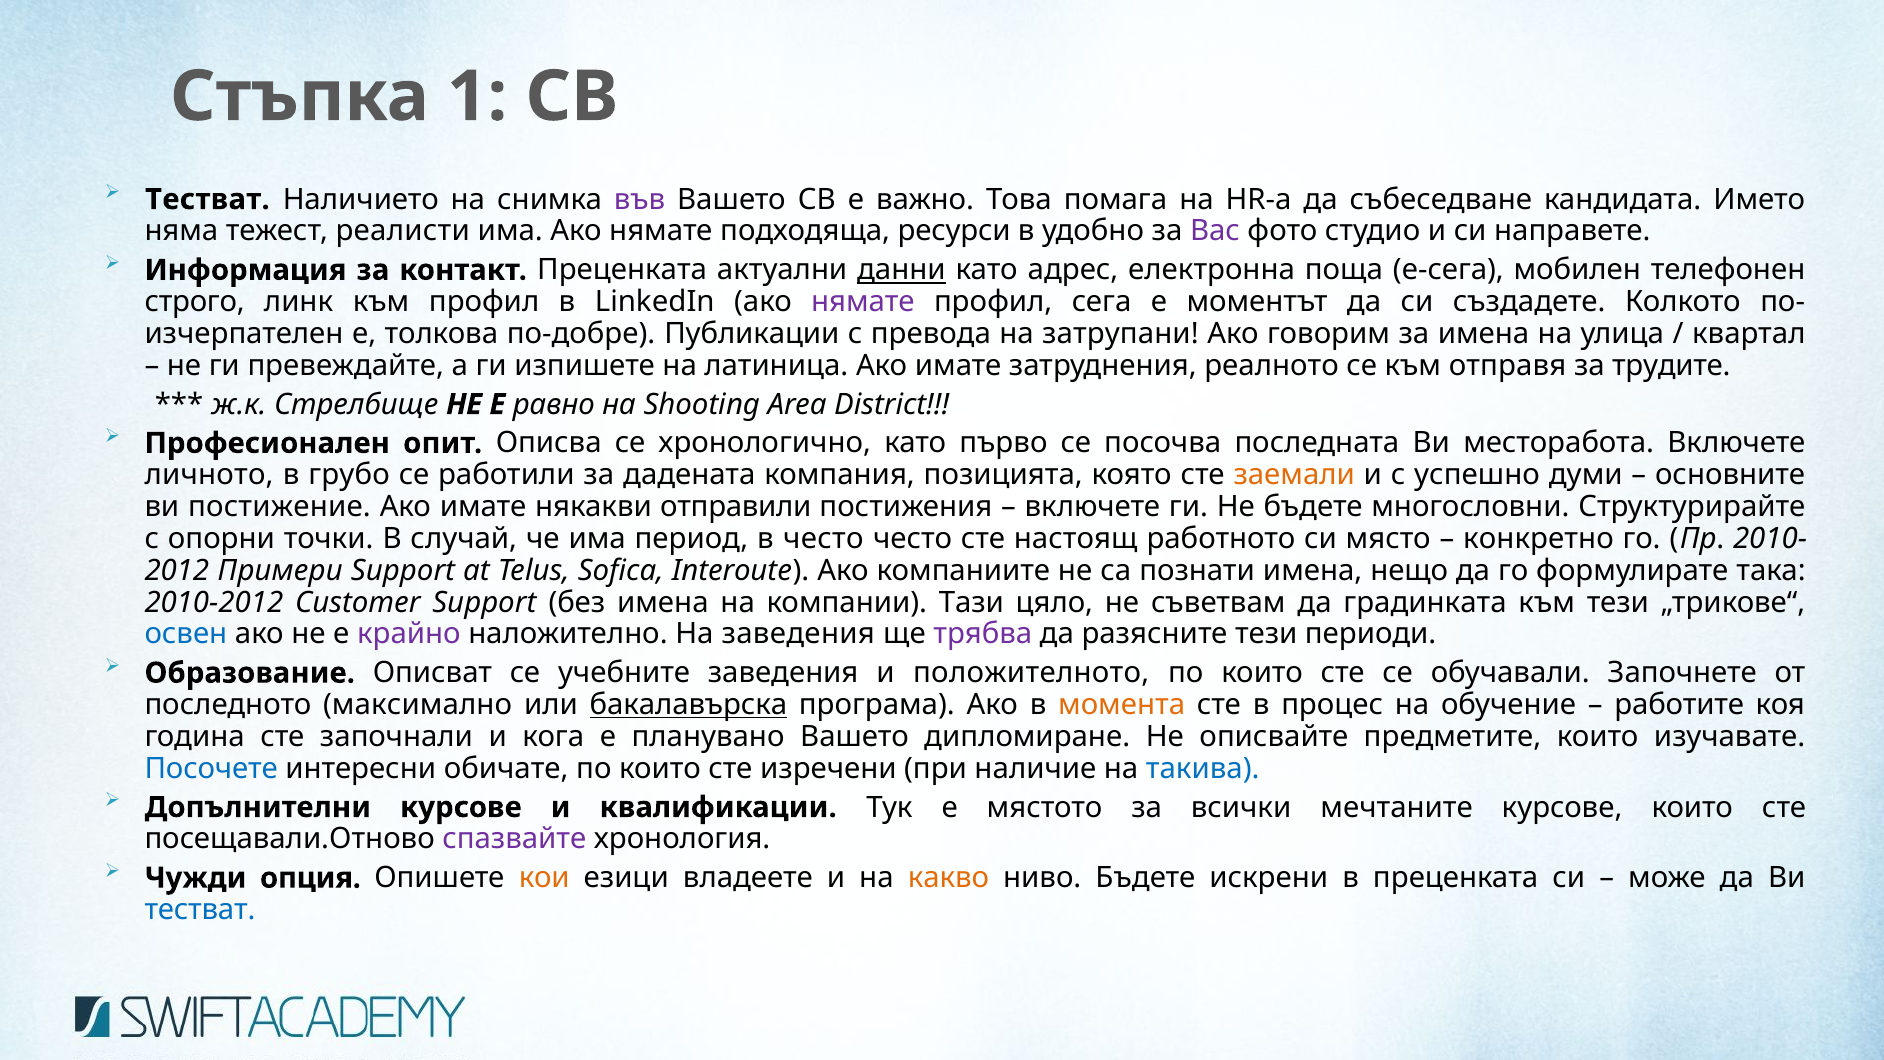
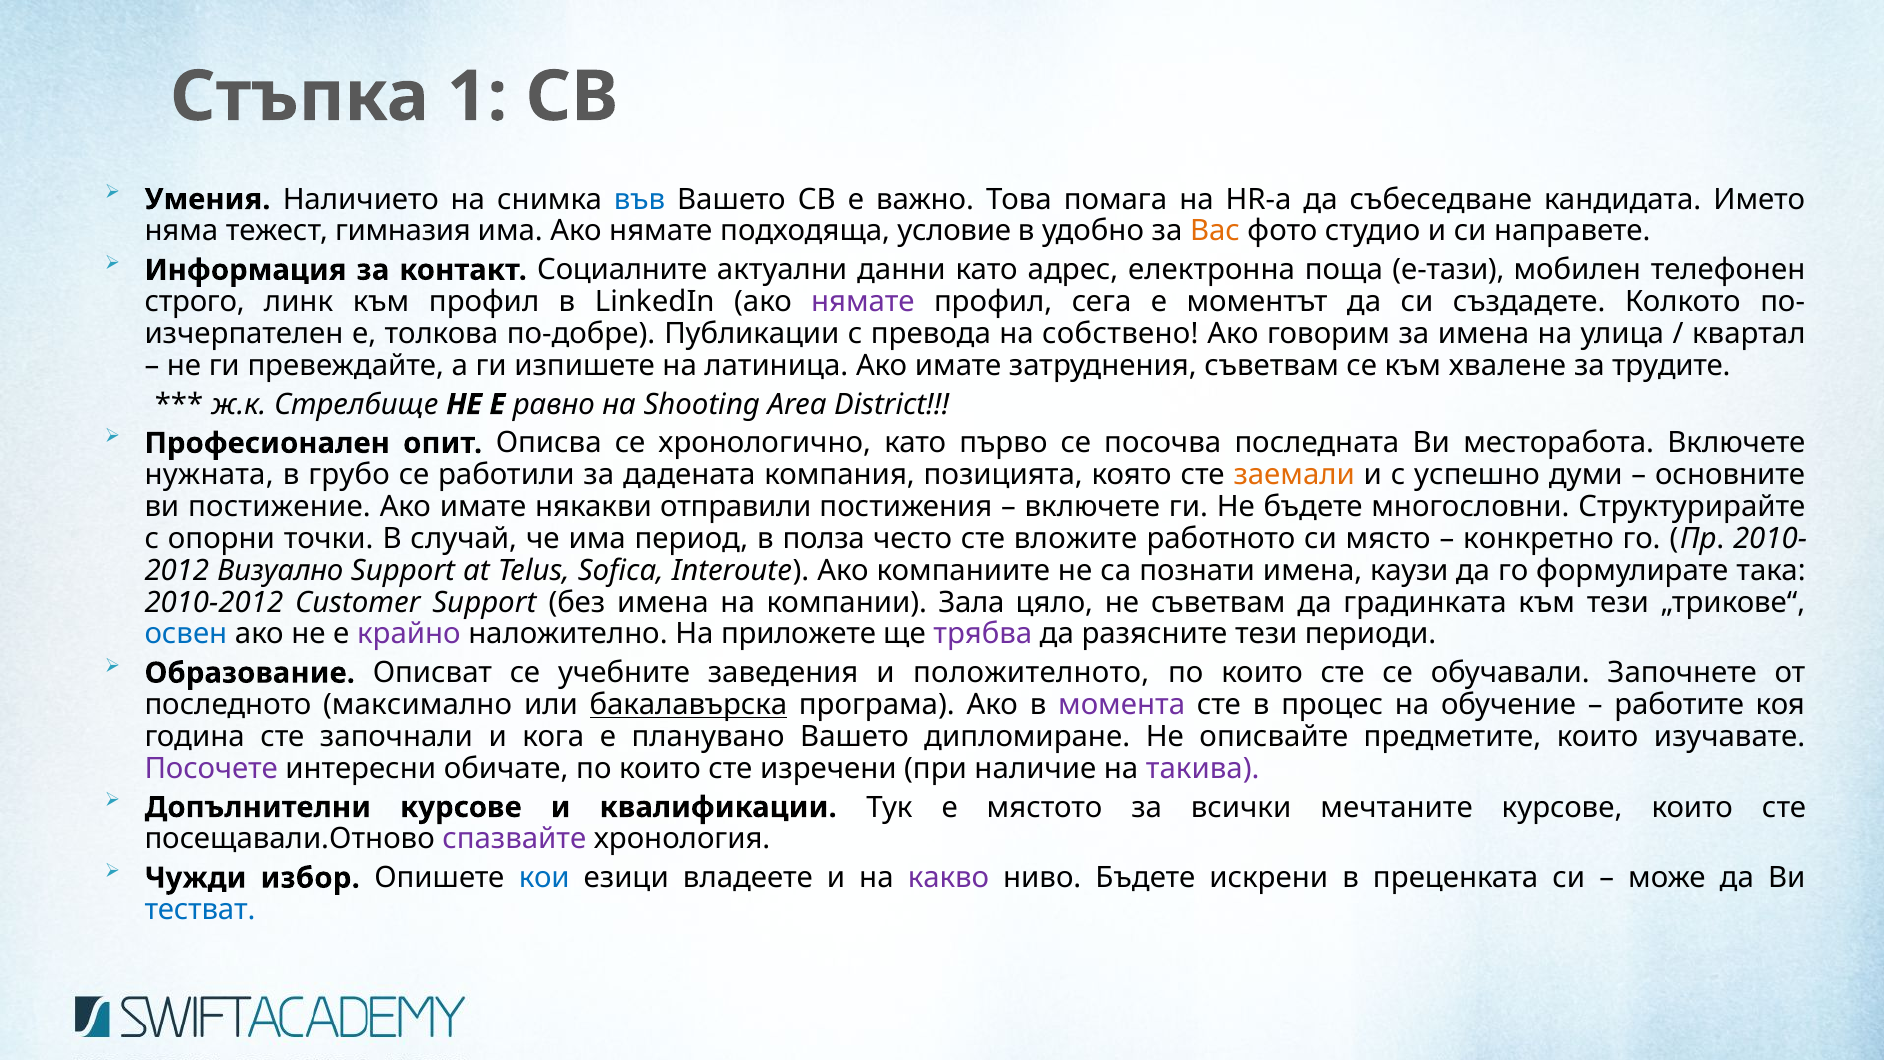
Тестват at (207, 199): Тестват -> Умения
във colour: purple -> blue
реалисти: реалисти -> гимназия
ресурси: ресурси -> условие
Вас colour: purple -> orange
контакт Преценката: Преценката -> Социалните
данни underline: present -> none
e-сега: e-сега -> e-тази
затрупани: затрупани -> собствено
затруднения реалното: реалното -> съветвам
отправя: отправя -> хвалене
личното: личното -> нужната
в често: често -> полза
настоящ: настоящ -> вложите
Примери: Примери -> Визуално
нещо: нещо -> каузи
Тази: Тази -> Зала
На заведения: заведения -> приложете
момента colour: orange -> purple
Посочете colour: blue -> purple
такива colour: blue -> purple
опция: опция -> избор
кои colour: orange -> blue
какво colour: orange -> purple
